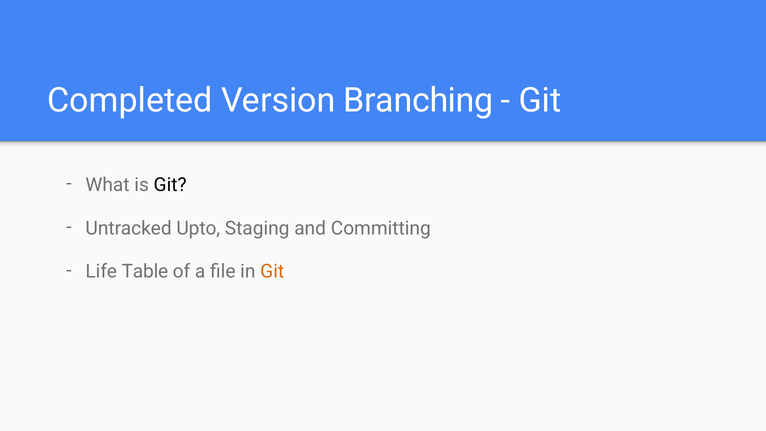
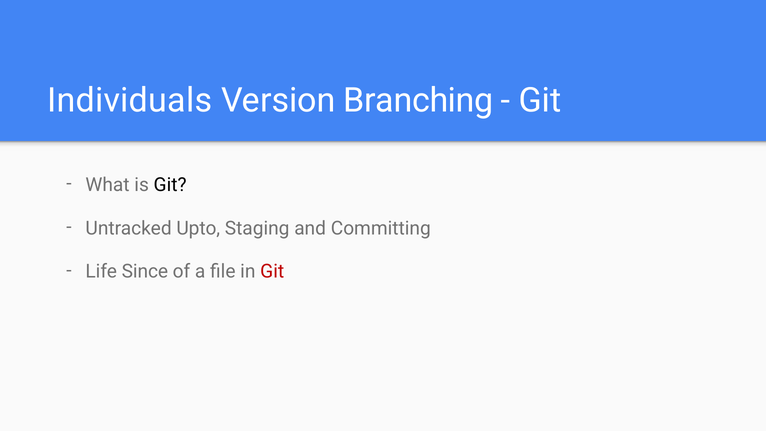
Completed: Completed -> Individuals
Table: Table -> Since
Git at (272, 272) colour: orange -> red
